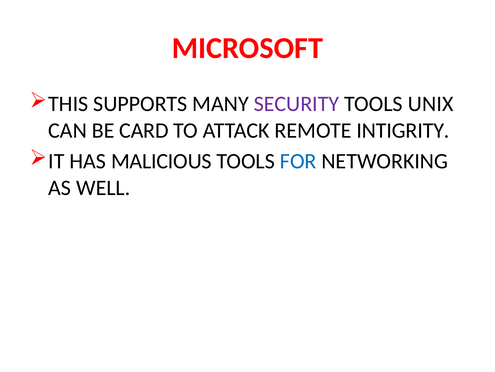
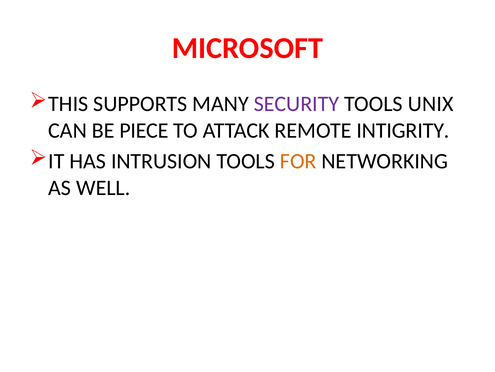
CARD: CARD -> PIECE
MALICIOUS: MALICIOUS -> INTRUSION
FOR colour: blue -> orange
